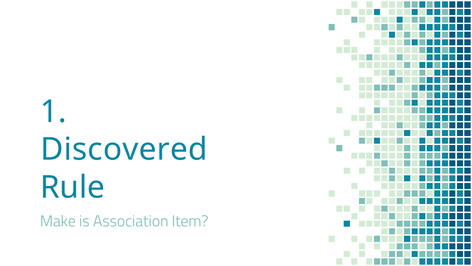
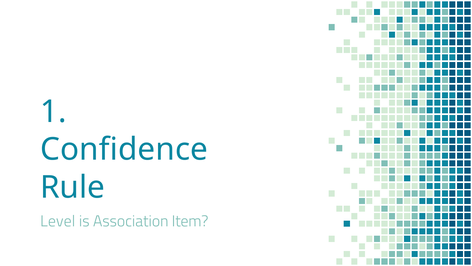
Discovered: Discovered -> Confidence
Make: Make -> Level
